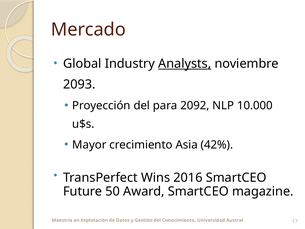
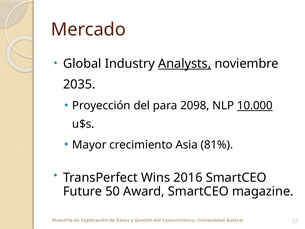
2093: 2093 -> 2035
2092: 2092 -> 2098
10.000 underline: none -> present
42%: 42% -> 81%
